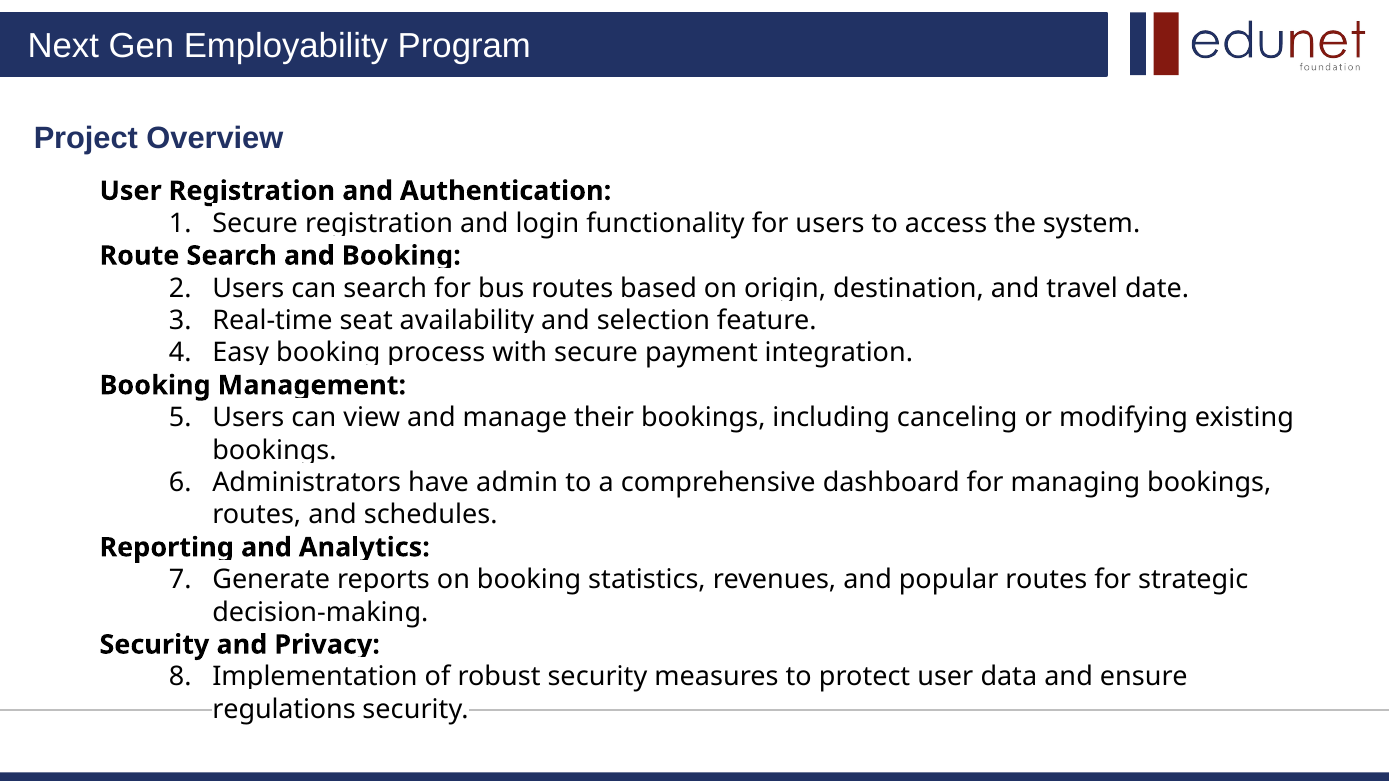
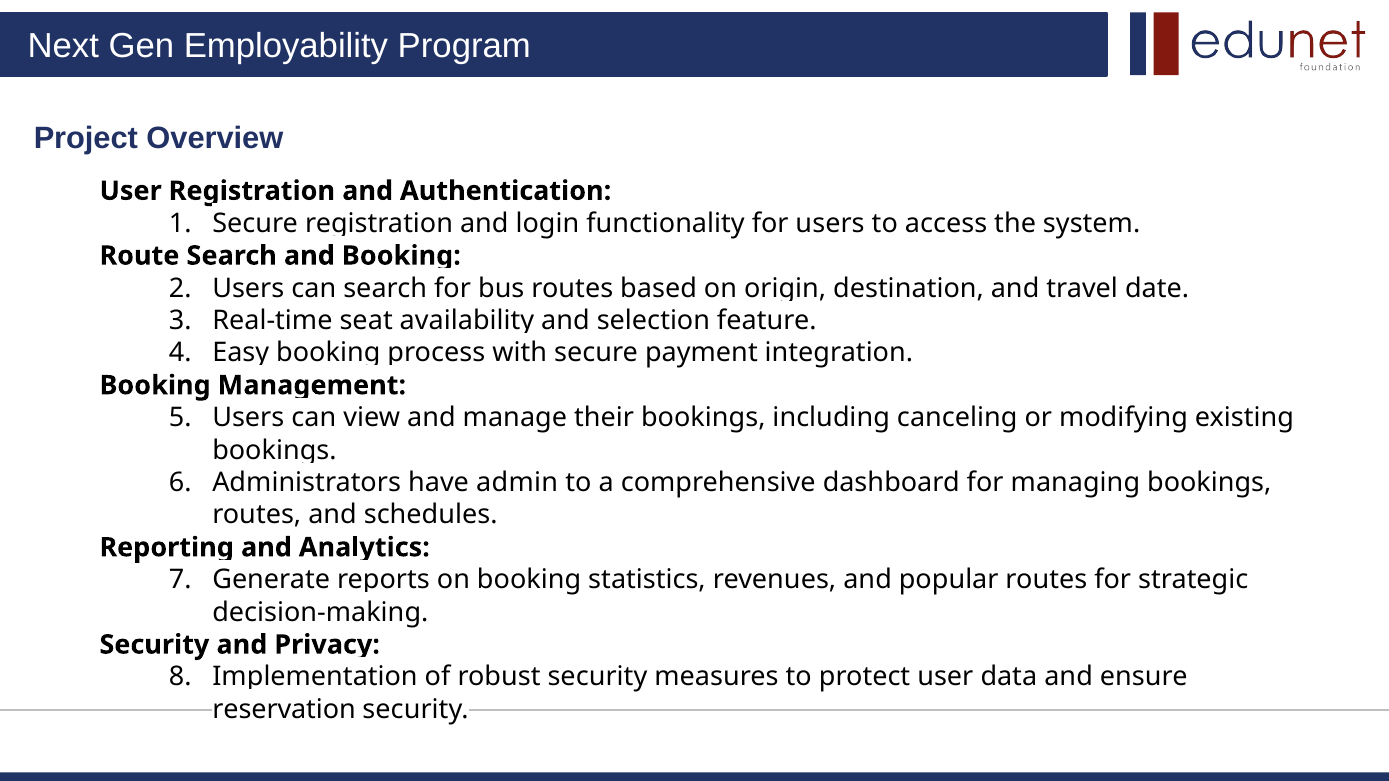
regulations: regulations -> reservation
